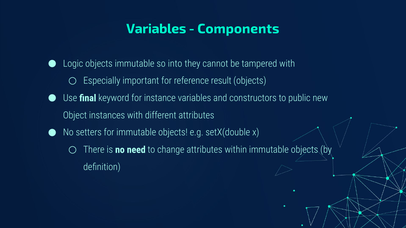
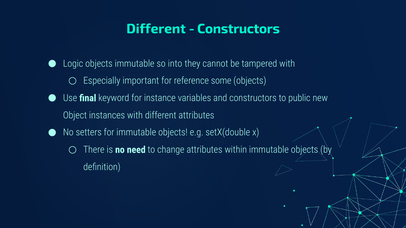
Variables at (156, 29): Variables -> Different
Components at (238, 29): Components -> Constructors
result: result -> some
